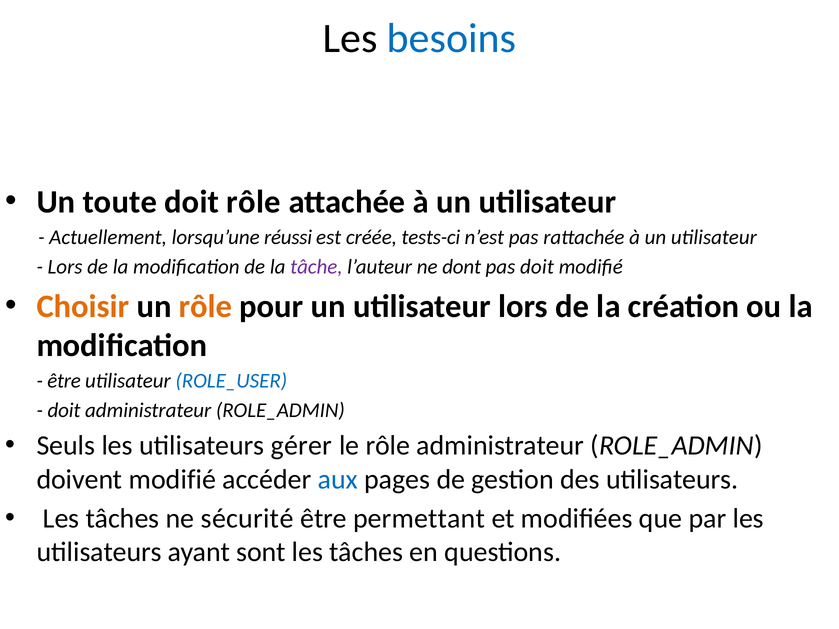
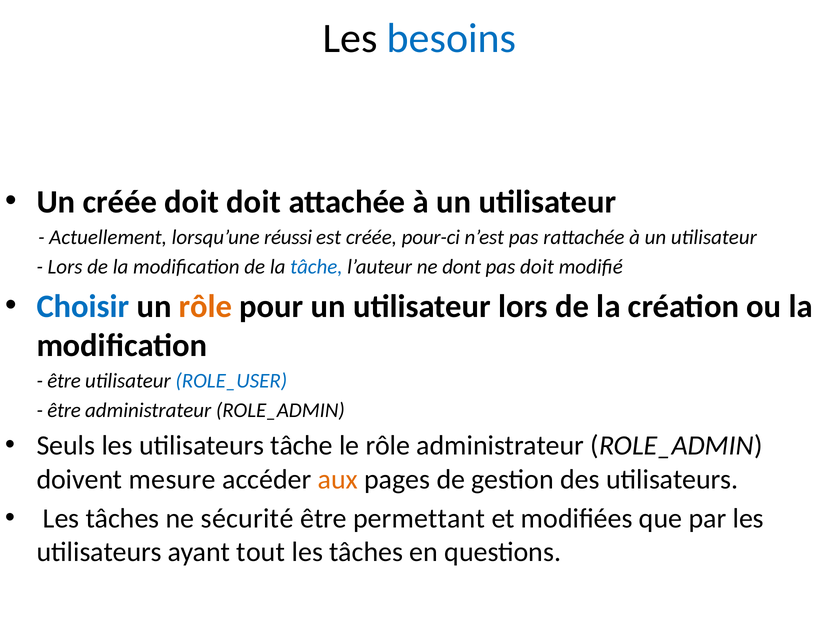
Un toute: toute -> créée
doit rôle: rôle -> doit
tests-ci: tests-ci -> pour-ci
tâche at (316, 267) colour: purple -> blue
Choisir colour: orange -> blue
doit at (64, 410): doit -> être
utilisateurs gérer: gérer -> tâche
doivent modifié: modifié -> mesure
aux colour: blue -> orange
sont: sont -> tout
